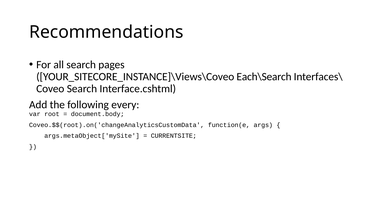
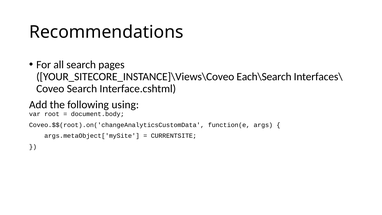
every: every -> using
